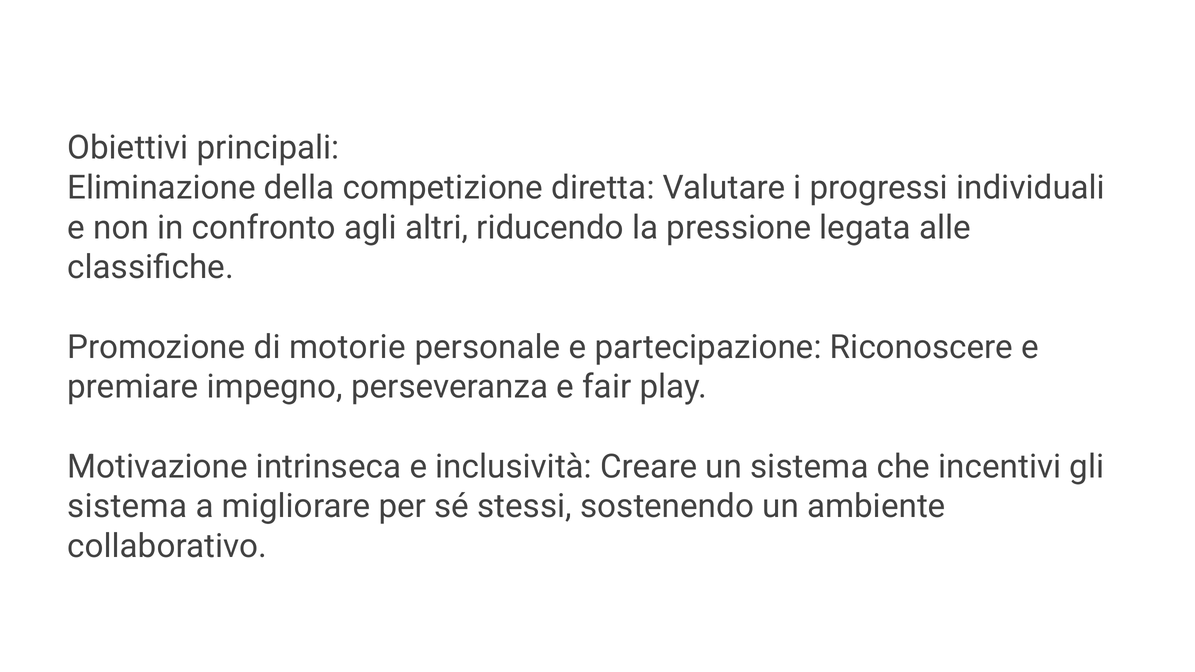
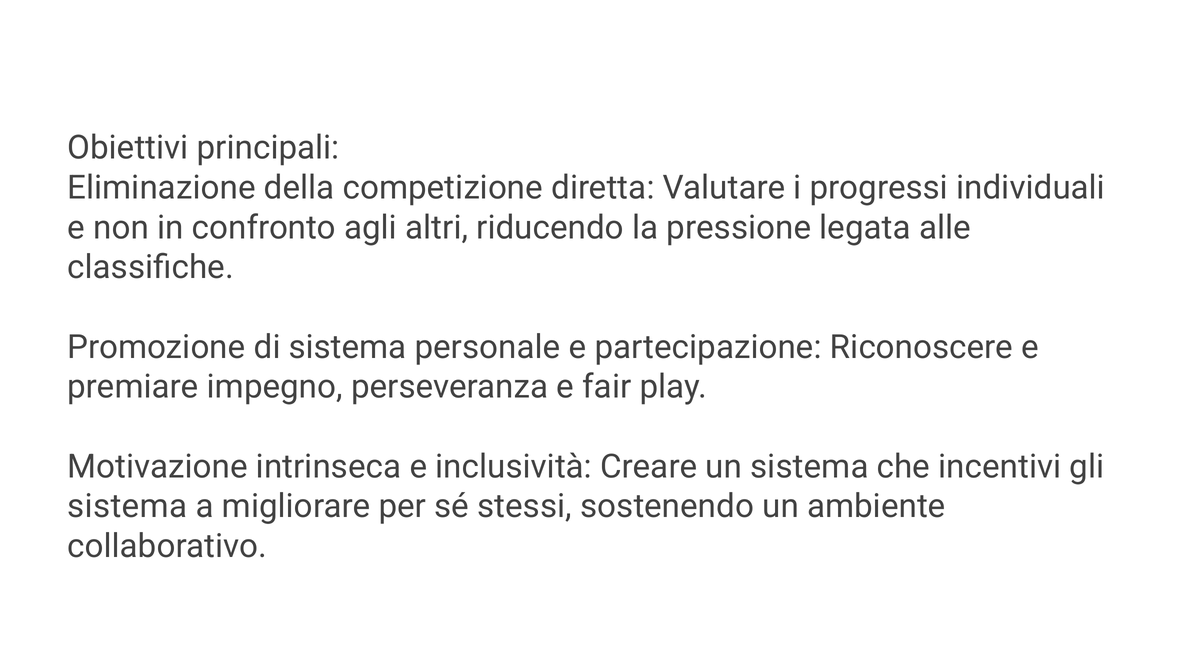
di motorie: motorie -> sistema
